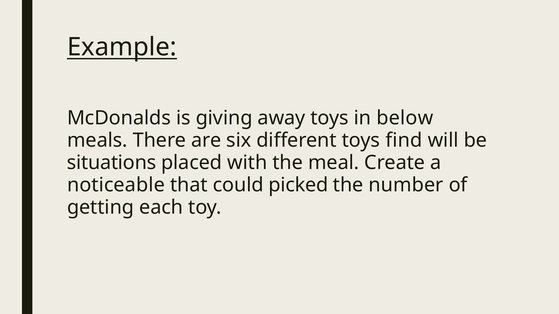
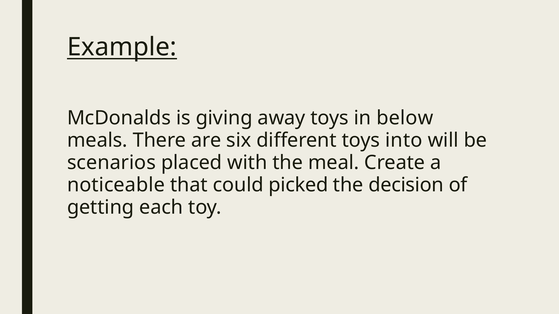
find: find -> into
situations: situations -> scenarios
number: number -> decision
